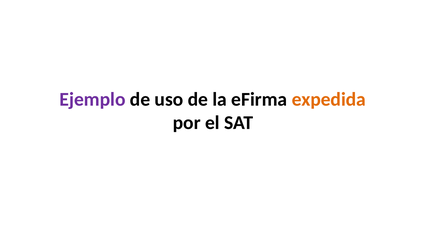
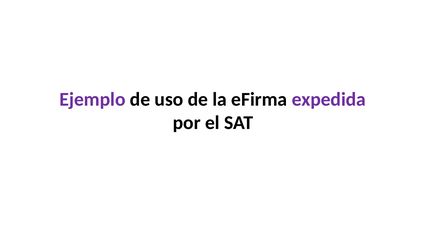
expedida colour: orange -> purple
